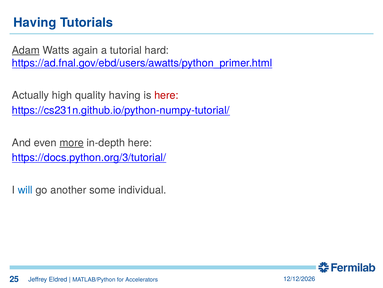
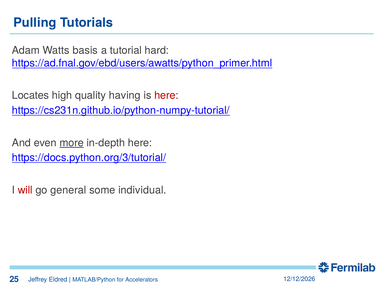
Having at (35, 23): Having -> Pulling
Adam underline: present -> none
again: again -> basis
Actually: Actually -> Locates
will colour: blue -> red
another: another -> general
